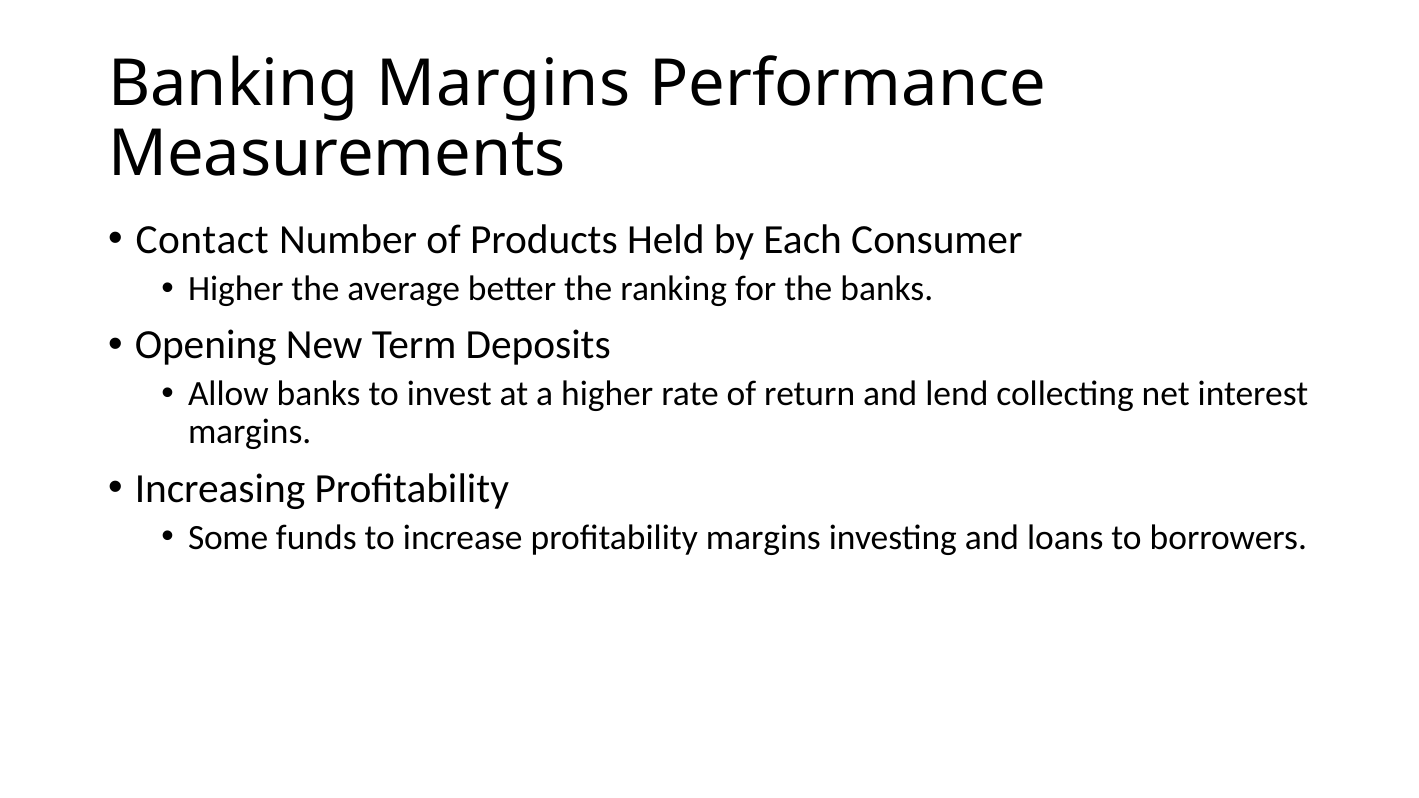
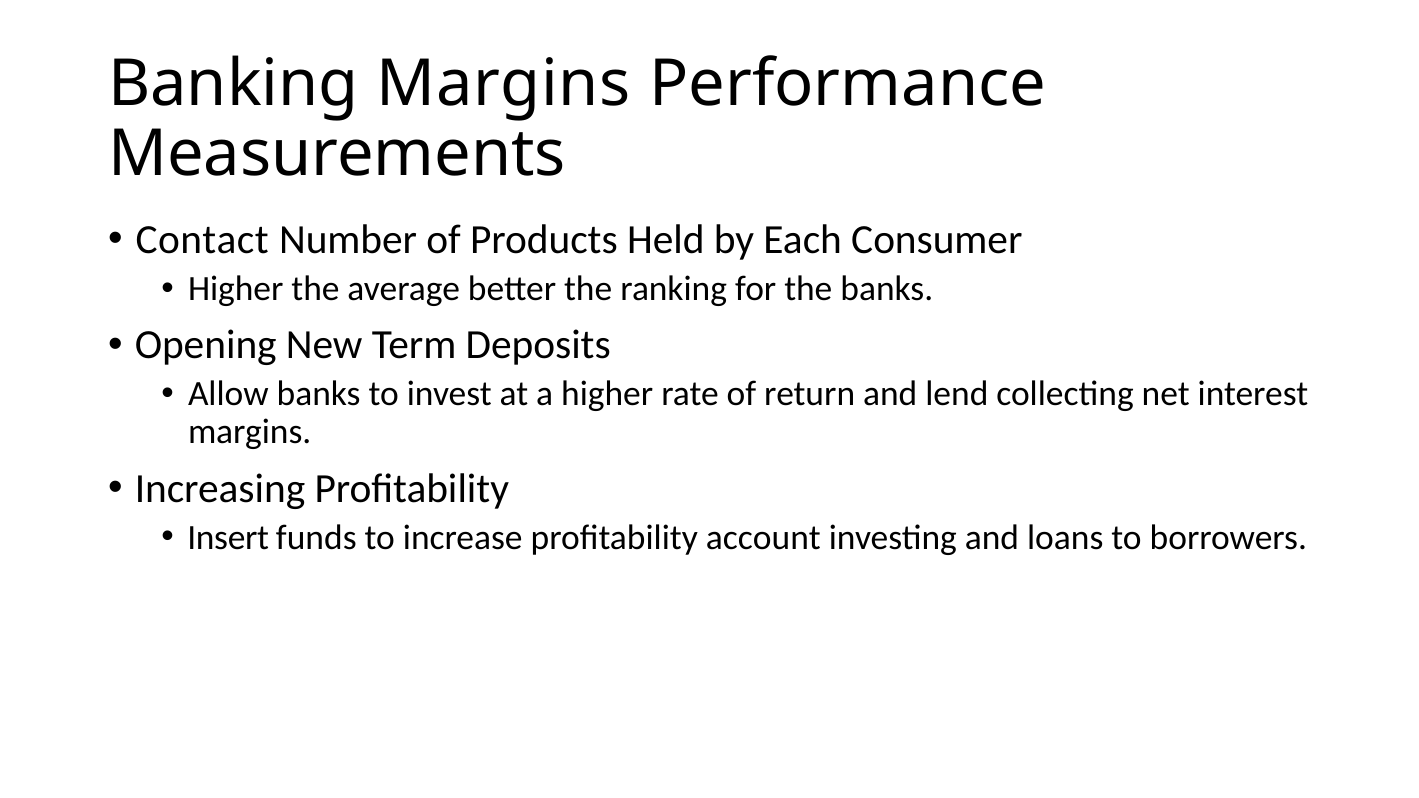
Some: Some -> Insert
profitability margins: margins -> account
